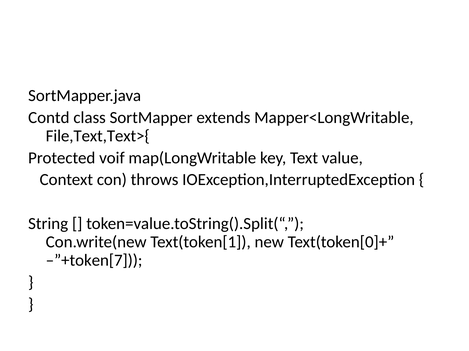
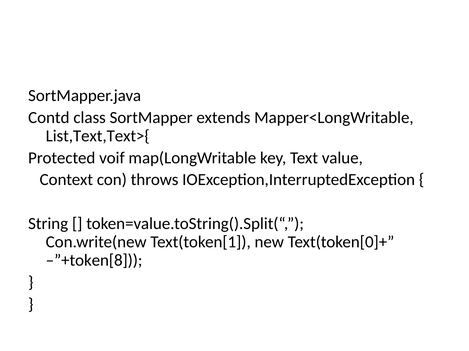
File,Text,Text>{: File,Text,Text>{ -> List,Text,Text>{
–”+token[7: –”+token[7 -> –”+token[8
